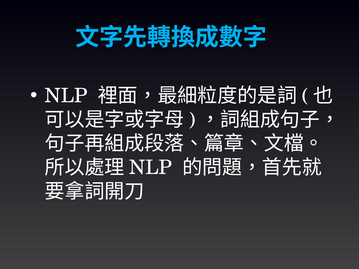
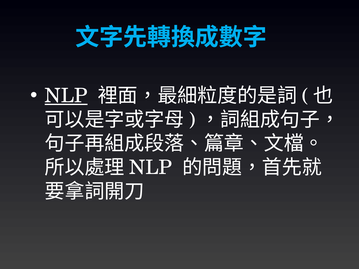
NLP underline: none -> present
